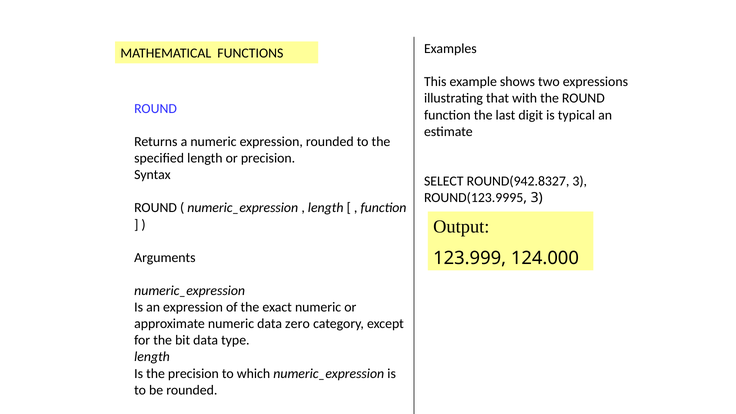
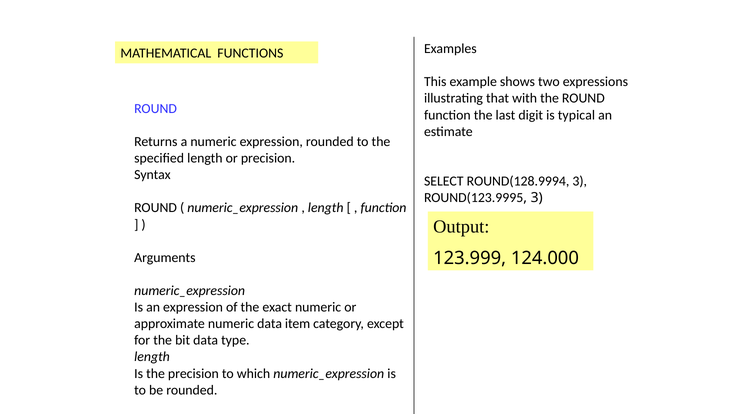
ROUND(942.8327: ROUND(942.8327 -> ROUND(128.9994
zero: zero -> item
